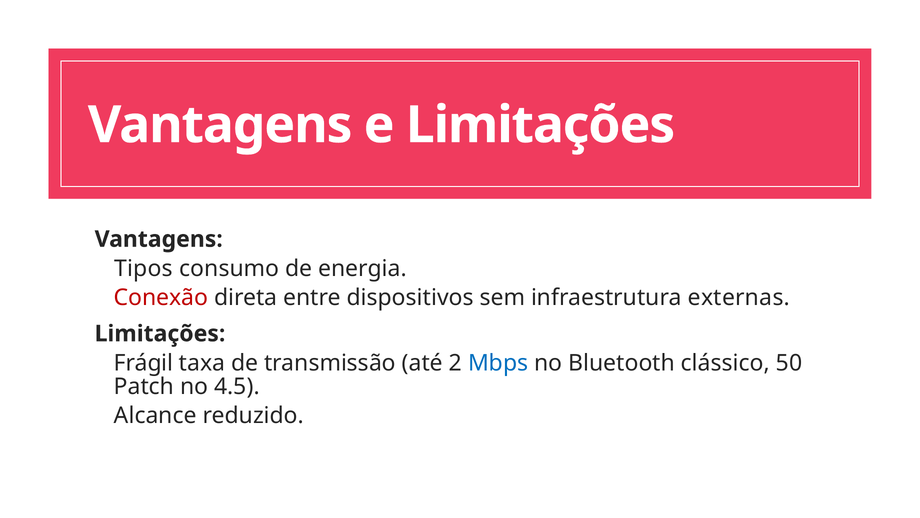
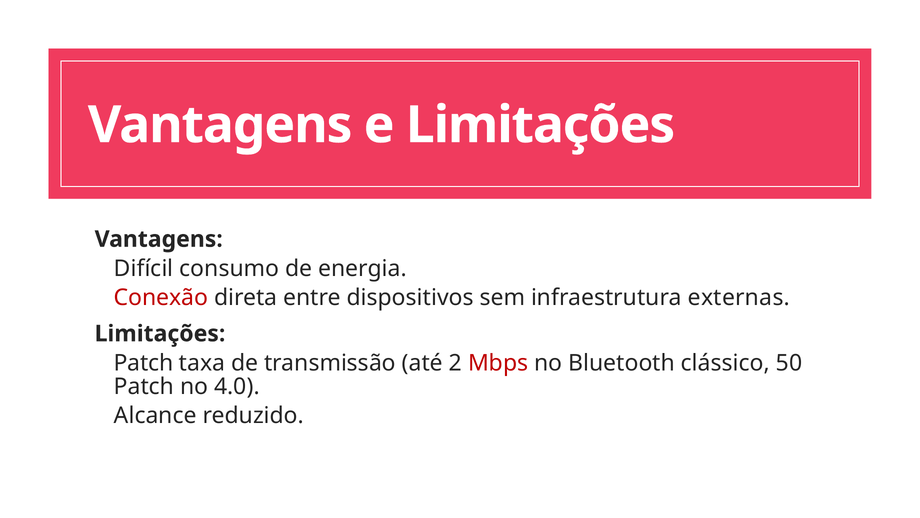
Tipos: Tipos -> Difícil
Frágil at (143, 363): Frágil -> Patch
Mbps colour: blue -> red
4.5: 4.5 -> 4.0
